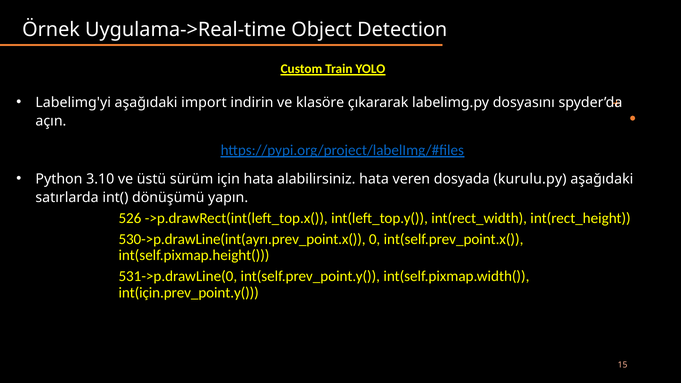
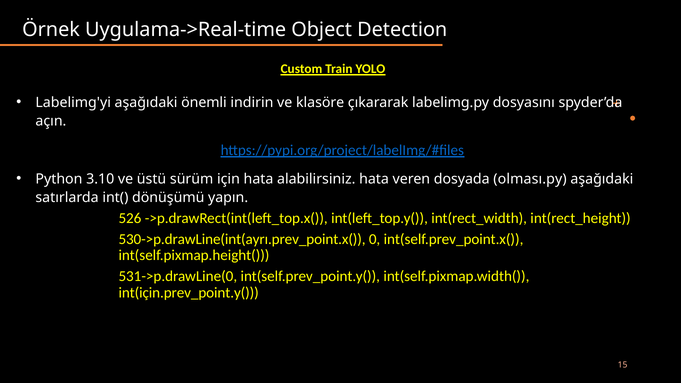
import: import -> önemli
kurulu.py: kurulu.py -> olması.py
